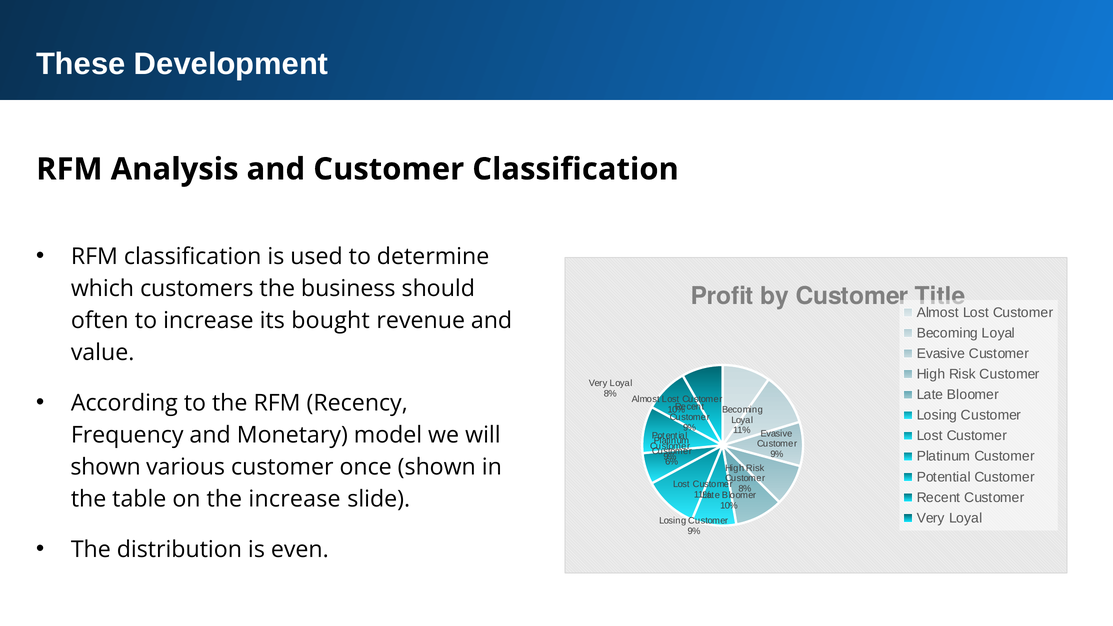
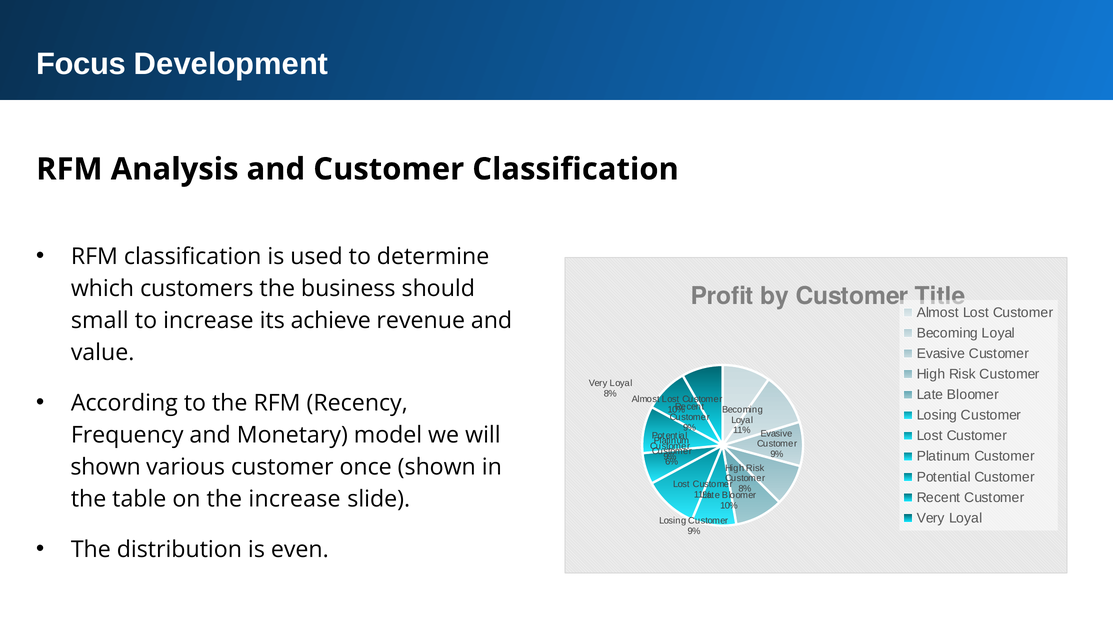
These: These -> Focus
often: often -> small
bought: bought -> achieve
